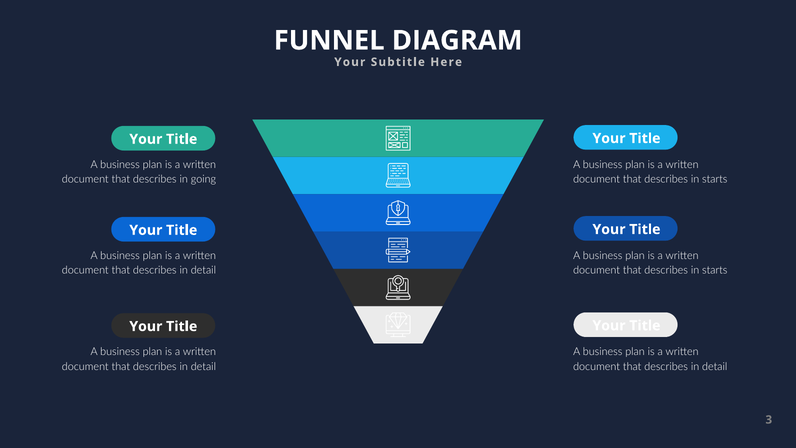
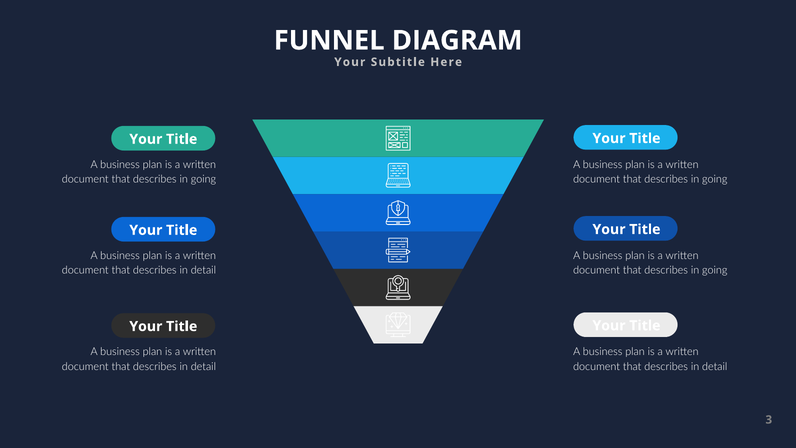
starts at (715, 179): starts -> going
starts at (715, 270): starts -> going
